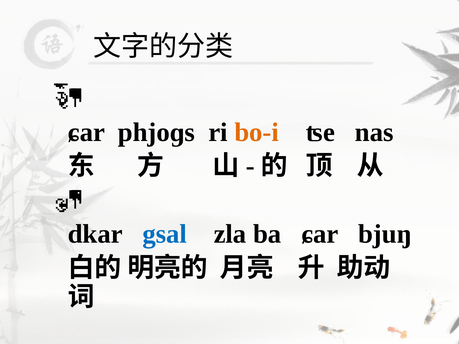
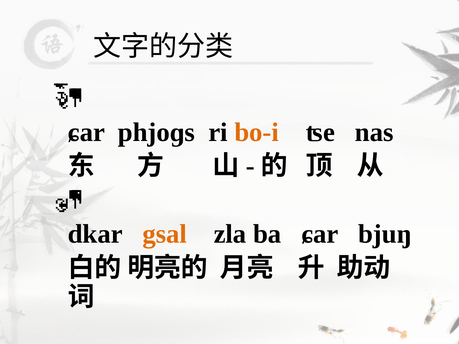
gsal colour: blue -> orange
